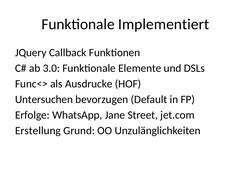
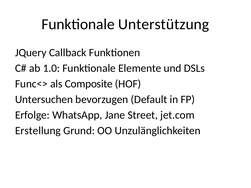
Implementiert: Implementiert -> Unterstützung
3.0: 3.0 -> 1.0
Ausdrucke: Ausdrucke -> Composite
